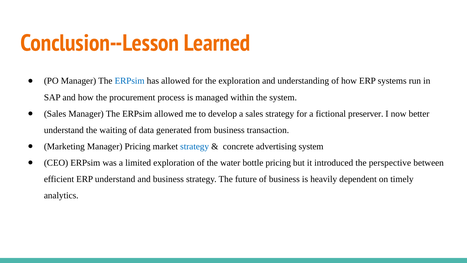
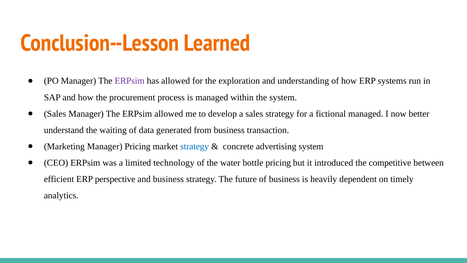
ERPsim at (130, 81) colour: blue -> purple
fictional preserver: preserver -> managed
limited exploration: exploration -> technology
perspective: perspective -> competitive
ERP understand: understand -> perspective
